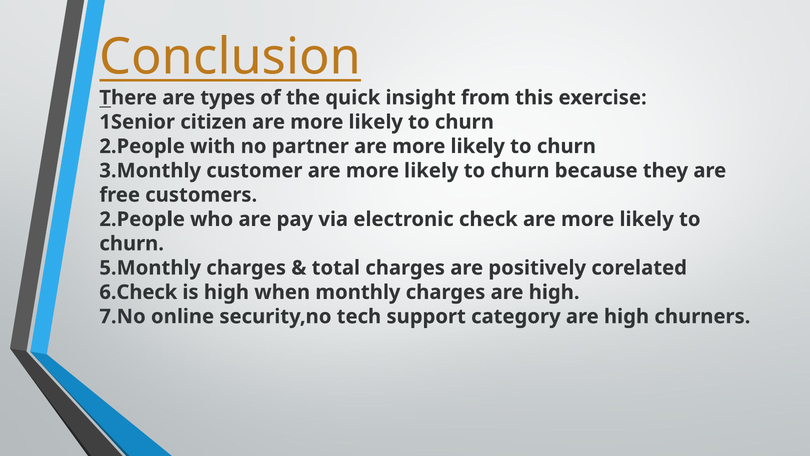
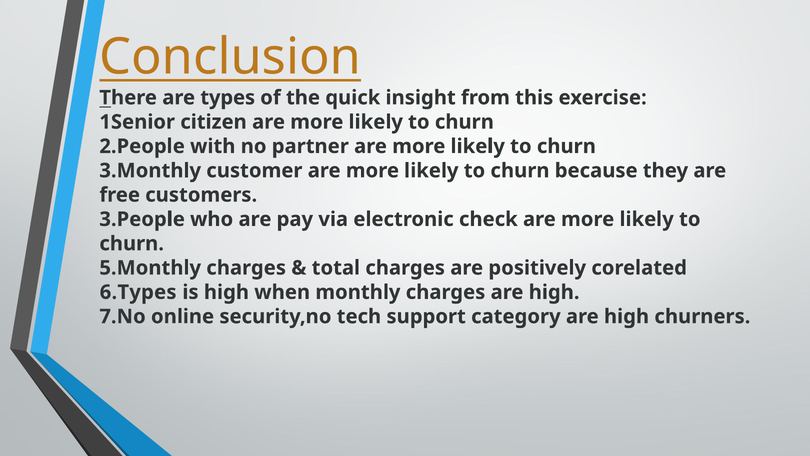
2.People at (142, 219): 2.People -> 3.People
6.Check: 6.Check -> 6.Types
